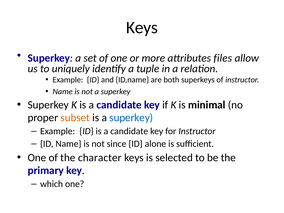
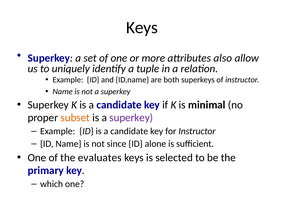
files: files -> also
superkey at (131, 118) colour: blue -> purple
character: character -> evaluates
